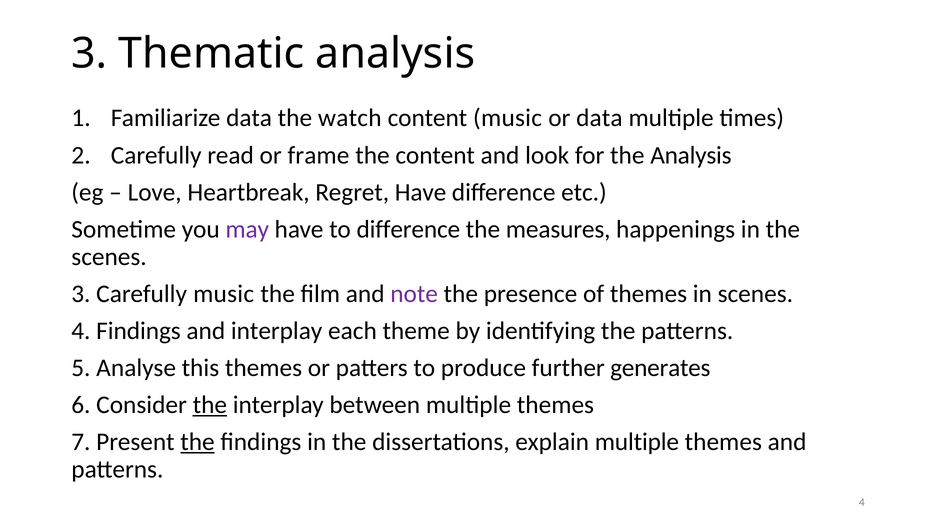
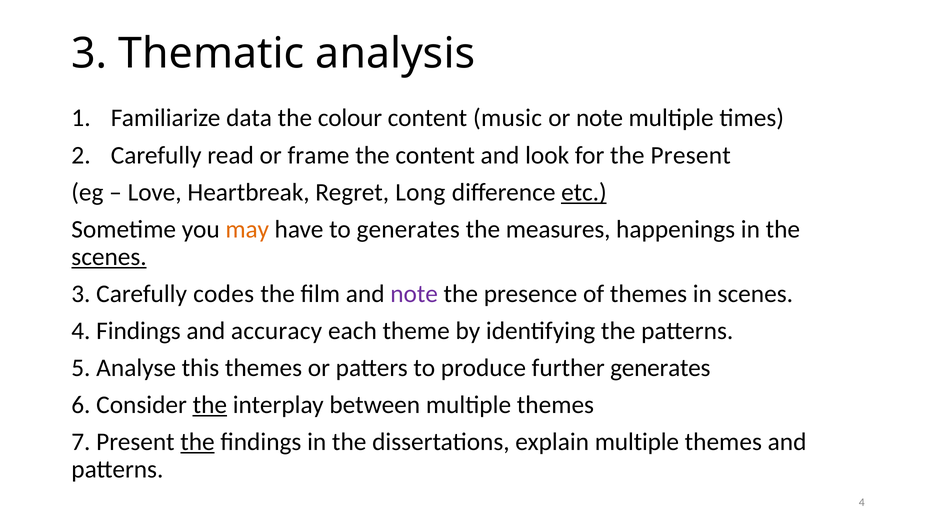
watch: watch -> colour
or data: data -> note
the Analysis: Analysis -> Present
Regret Have: Have -> Long
etc underline: none -> present
may colour: purple -> orange
to difference: difference -> generates
scenes at (109, 257) underline: none -> present
Carefully music: music -> codes
and interplay: interplay -> accuracy
